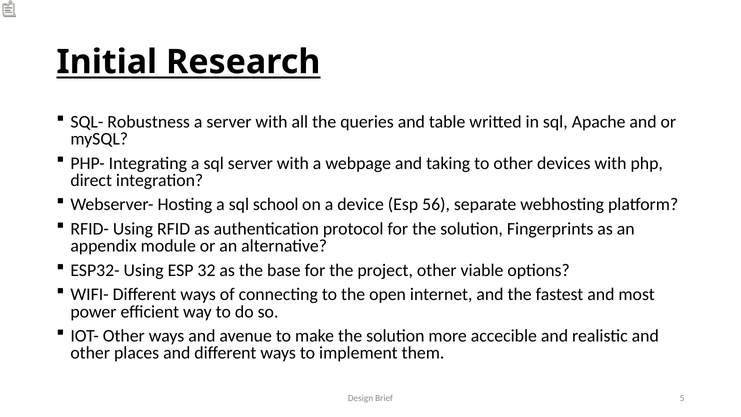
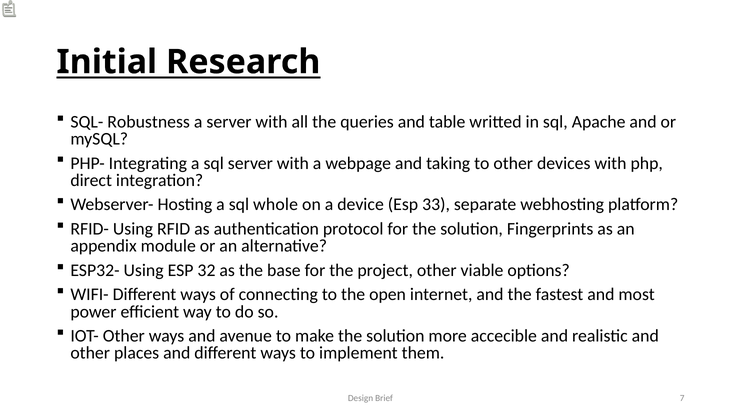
school: school -> whole
56: 56 -> 33
5: 5 -> 7
